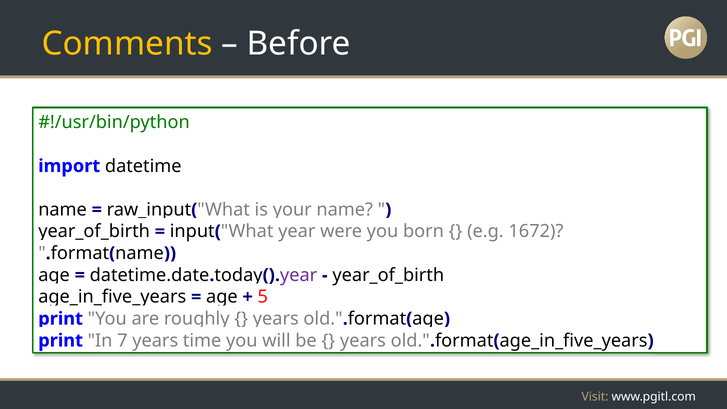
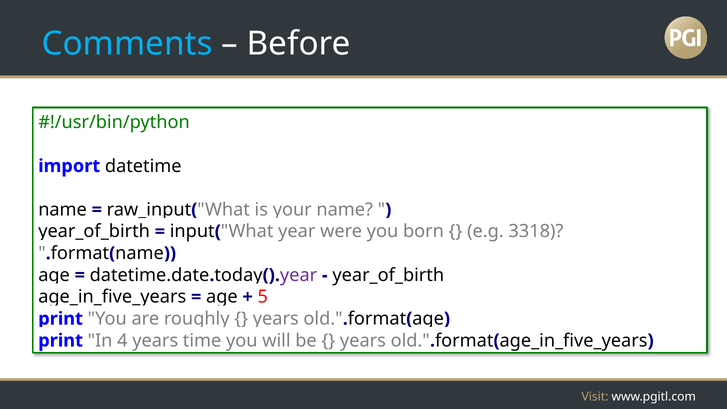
Comments colour: yellow -> light blue
1672: 1672 -> 3318
7: 7 -> 4
